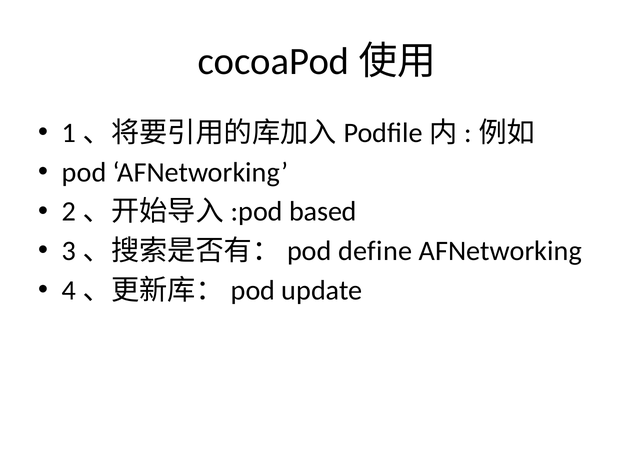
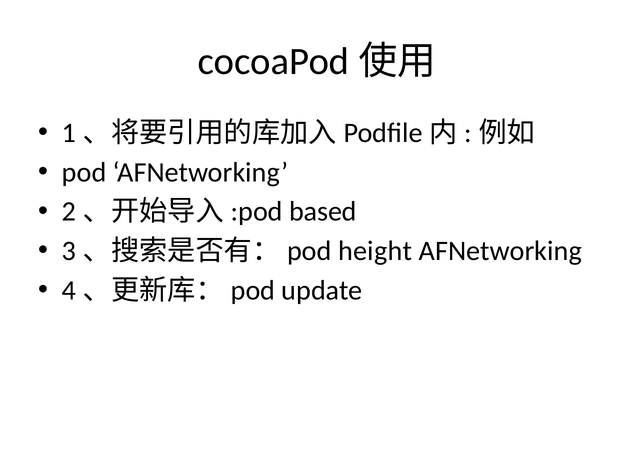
define: define -> height
